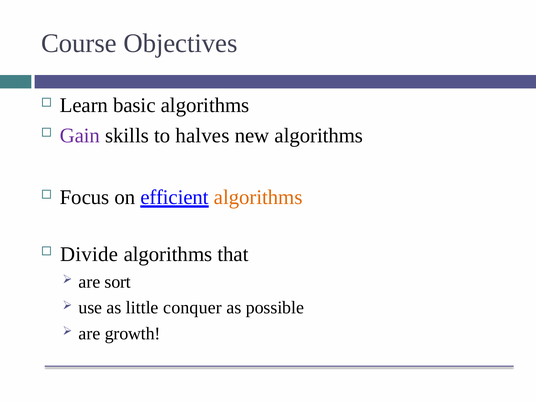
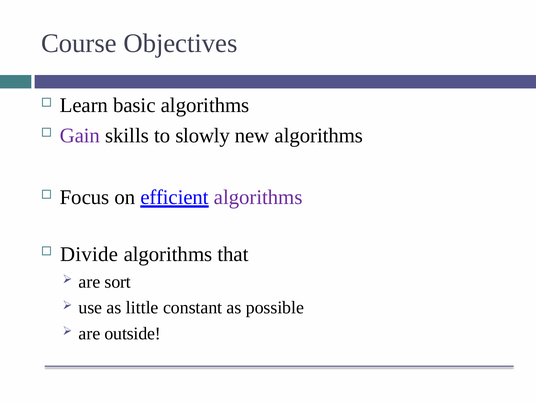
halves: halves -> slowly
algorithms at (258, 197) colour: orange -> purple
conquer: conquer -> constant
growth: growth -> outside
